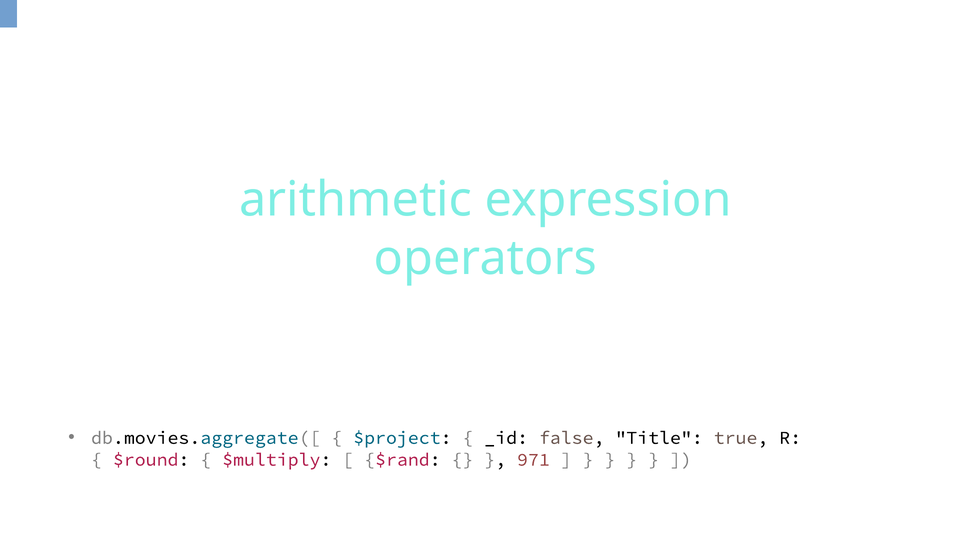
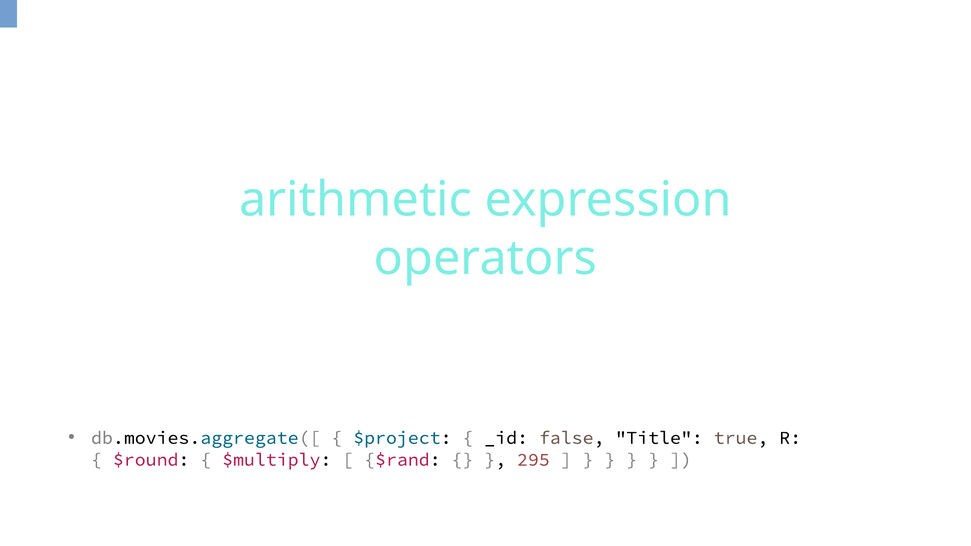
971: 971 -> 295
